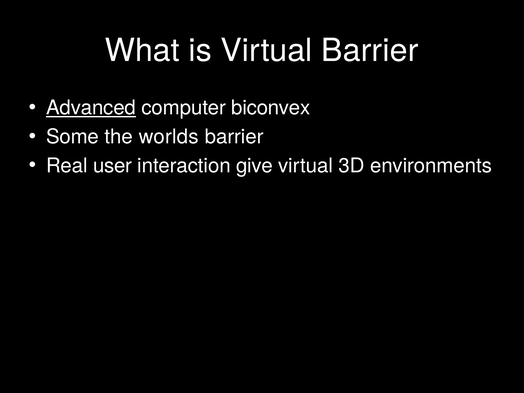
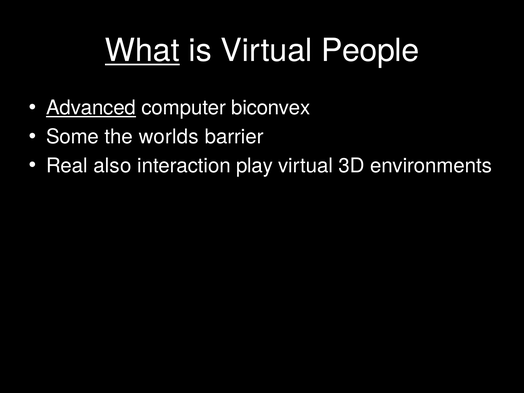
What underline: none -> present
Virtual Barrier: Barrier -> People
user: user -> also
give: give -> play
